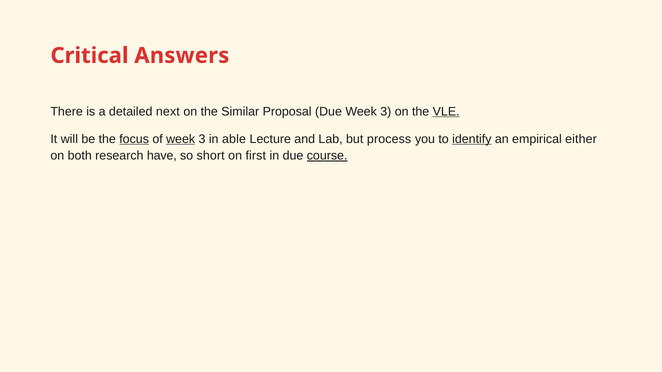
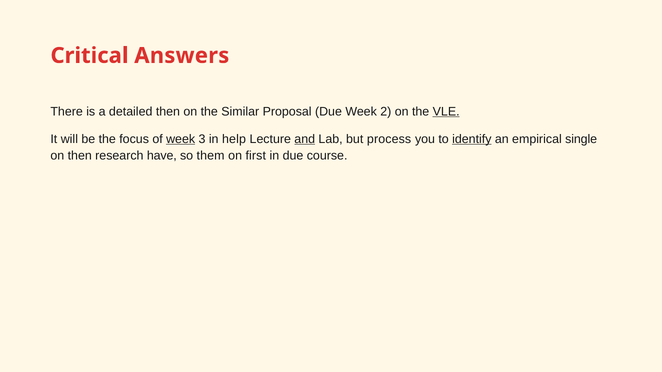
detailed next: next -> then
Due Week 3: 3 -> 2
focus underline: present -> none
able: able -> help
and underline: none -> present
either: either -> single
on both: both -> then
short: short -> them
course underline: present -> none
